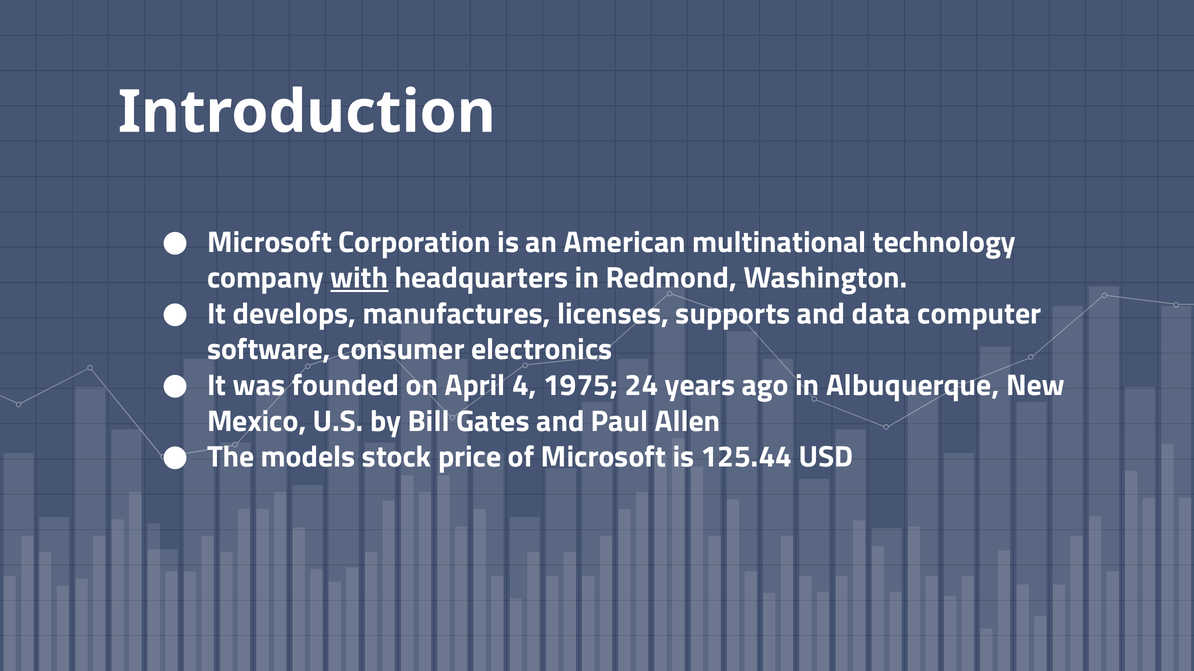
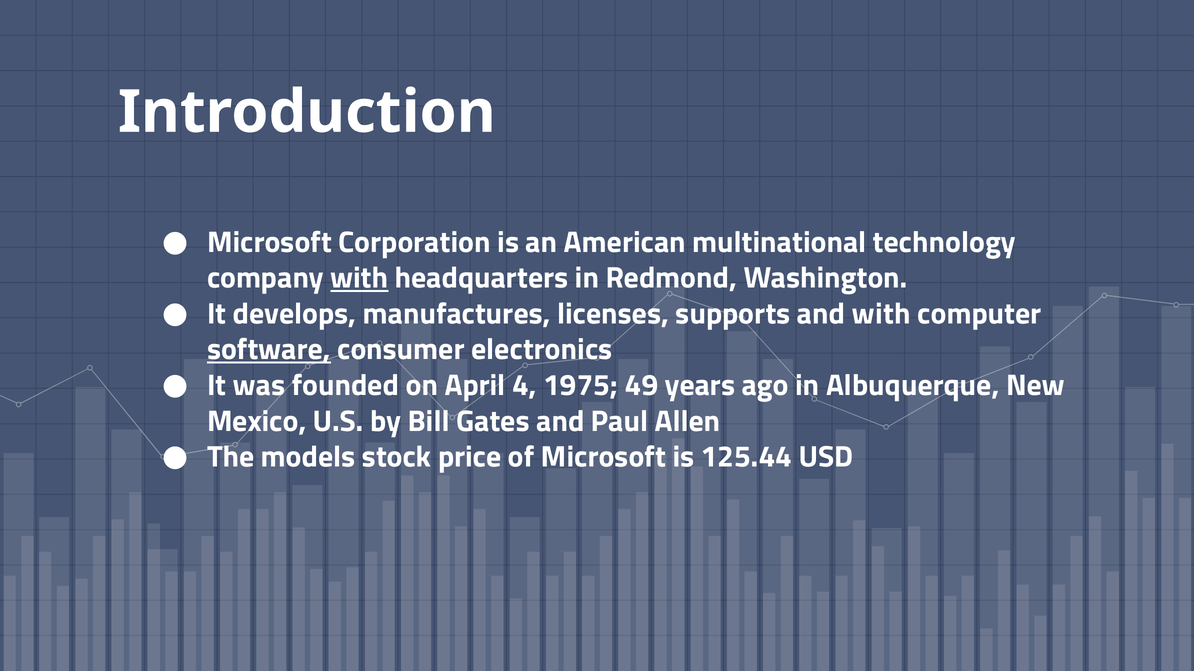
and data: data -> with
software underline: none -> present
24: 24 -> 49
